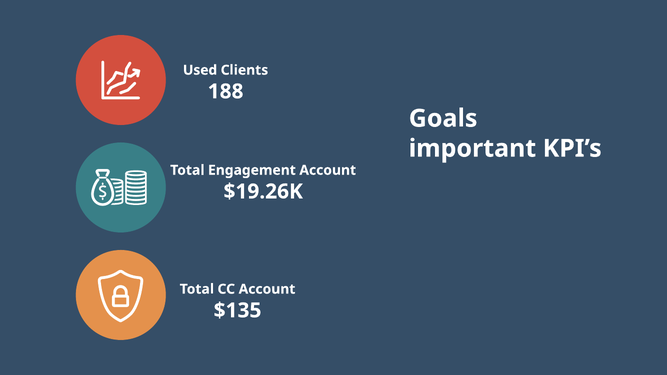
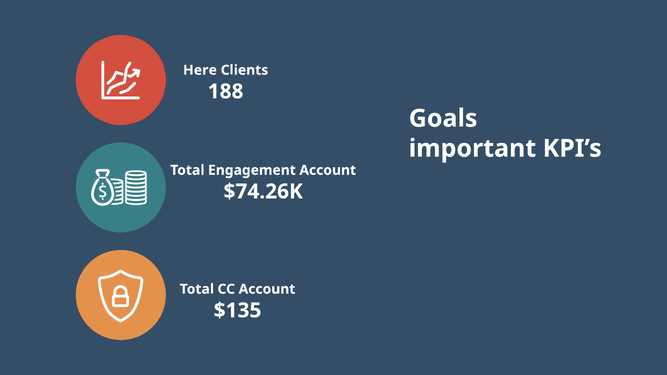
Used: Used -> Here
$19.26K: $19.26K -> $74.26K
